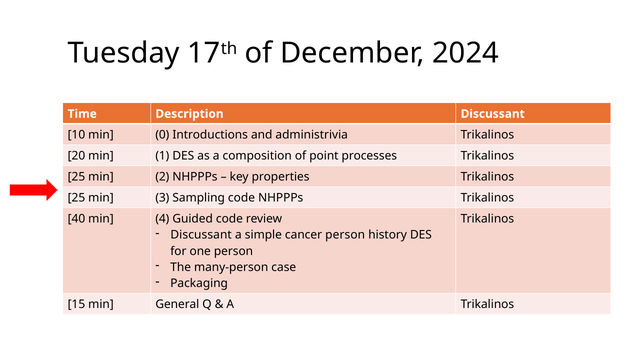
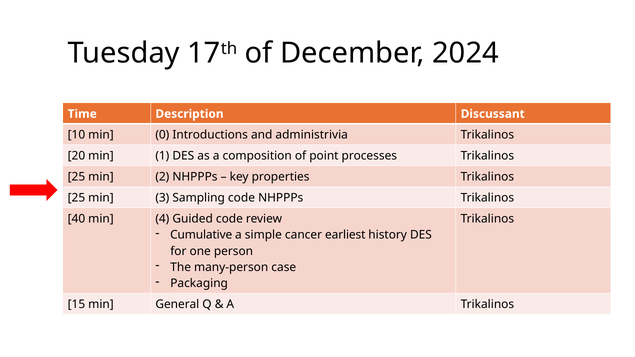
Discussant at (201, 235): Discussant -> Cumulative
cancer person: person -> earliest
